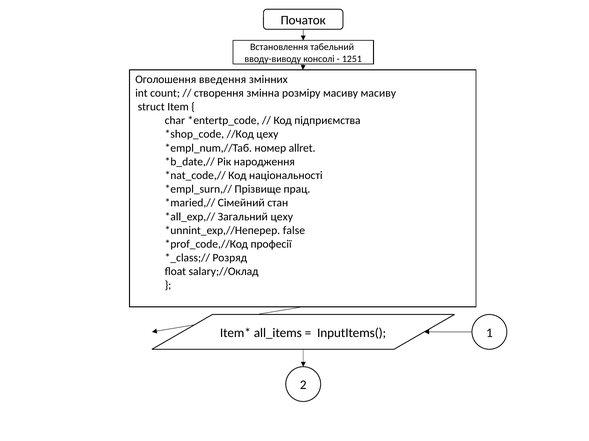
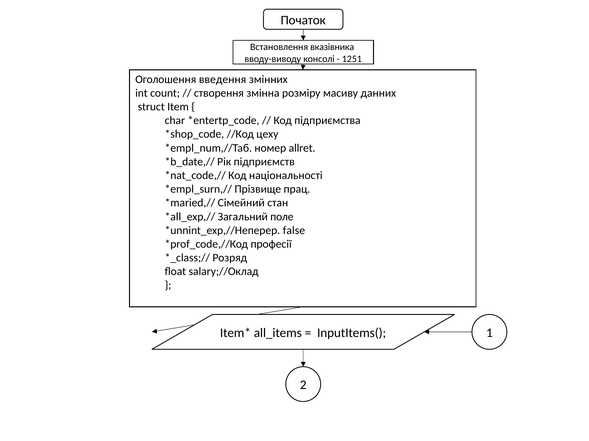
табельний: табельний -> вказівника
масиву масиву: масиву -> данних
наpодження: наpодження -> підприємств
Загальний цеху: цеху -> поле
